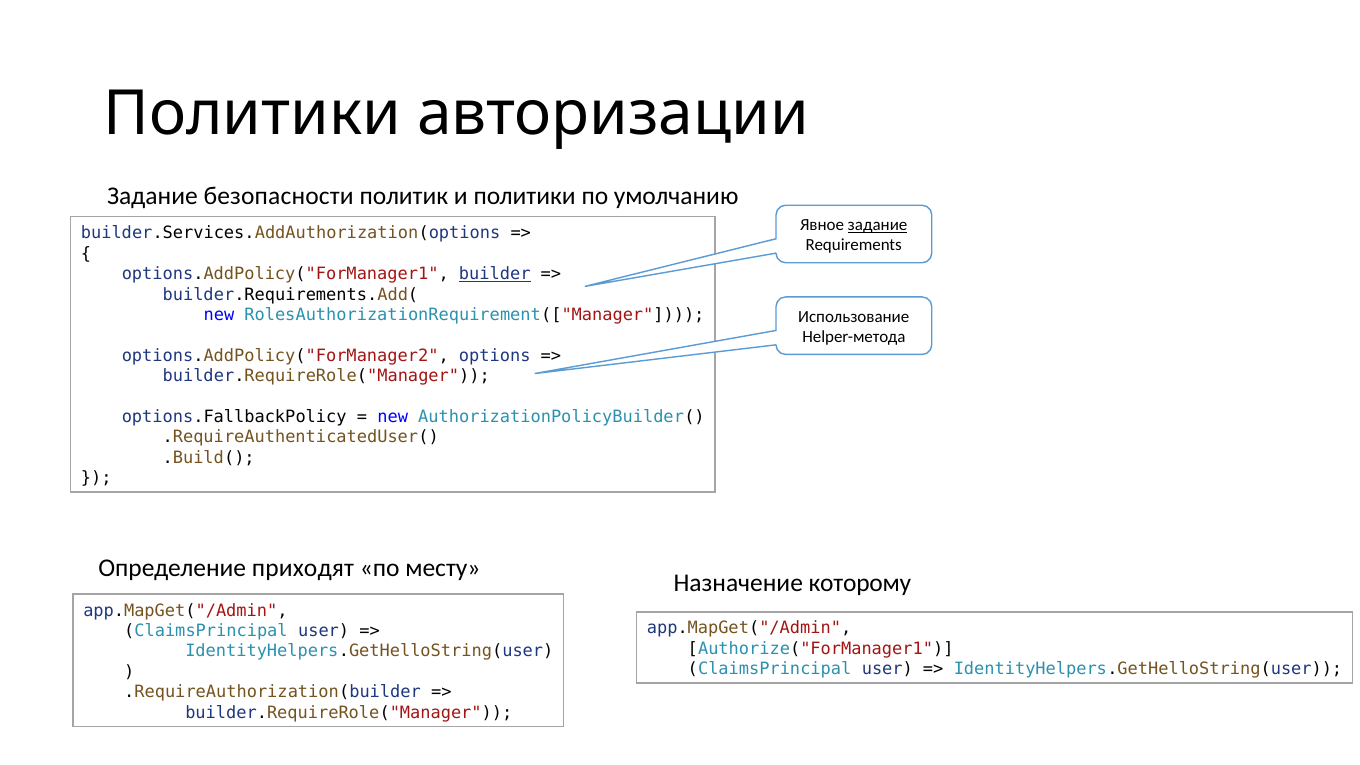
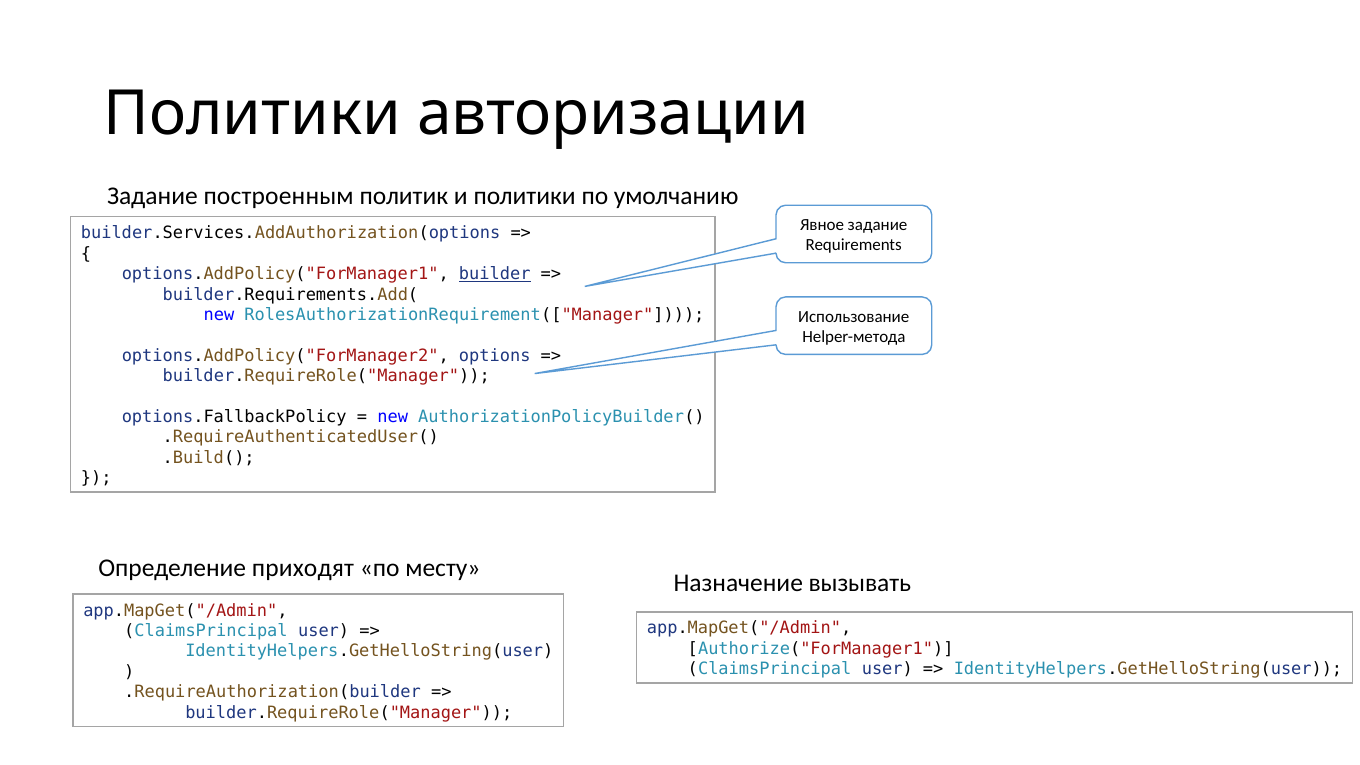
безопасности: безопасности -> построенным
задание at (878, 225) underline: present -> none
которому: которому -> вызывать
